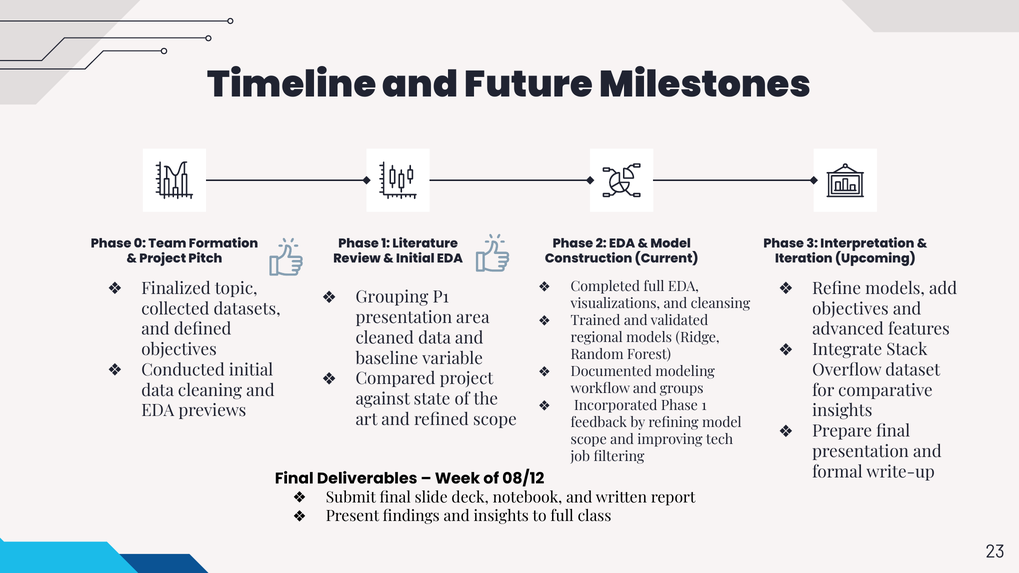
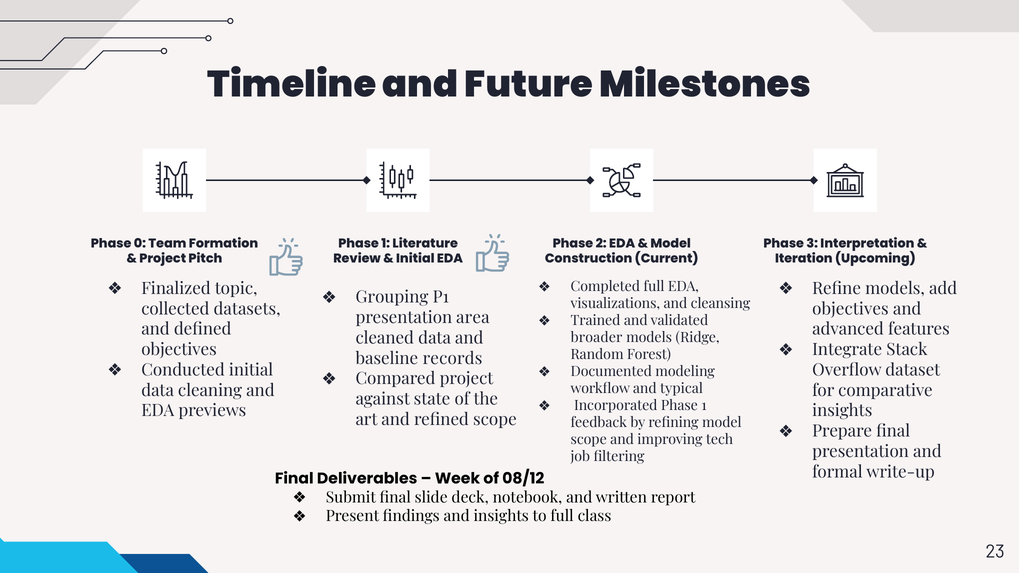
regional: regional -> broader
variable: variable -> records
groups: groups -> typical
